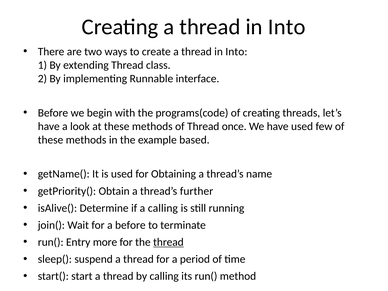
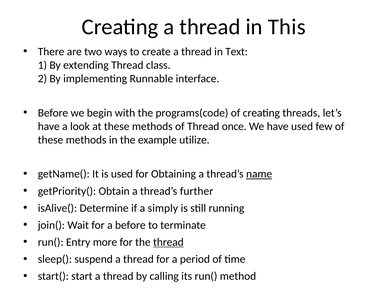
Into at (287, 27): Into -> This
Into at (236, 52): Into -> Text
based: based -> utilize
name underline: none -> present
a calling: calling -> simply
